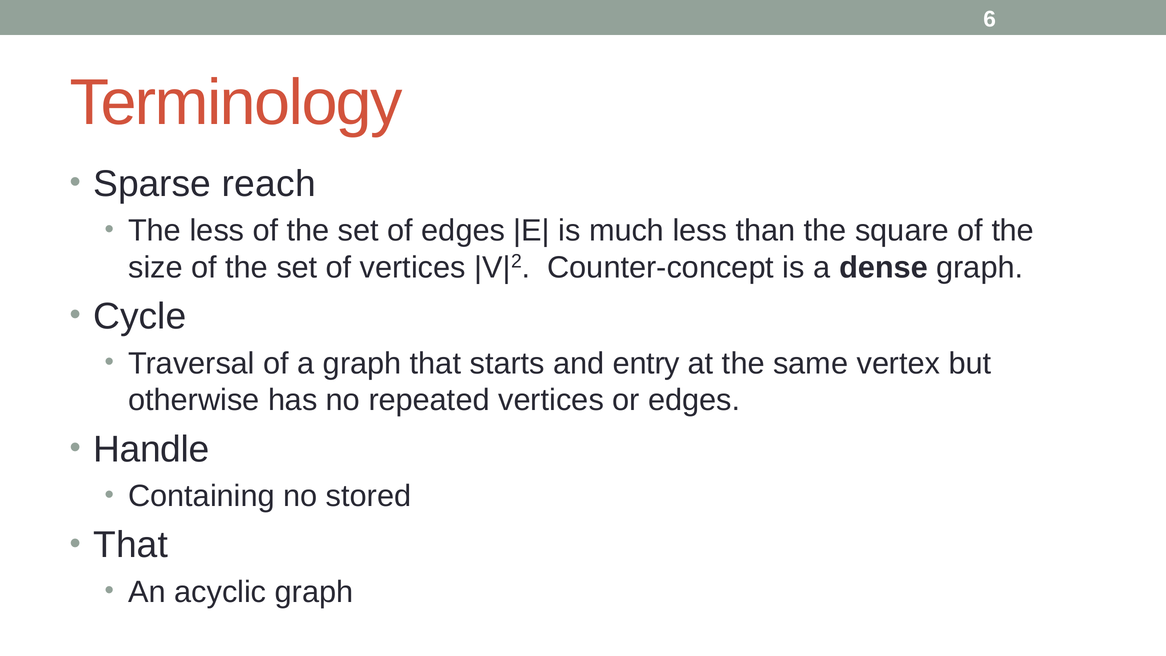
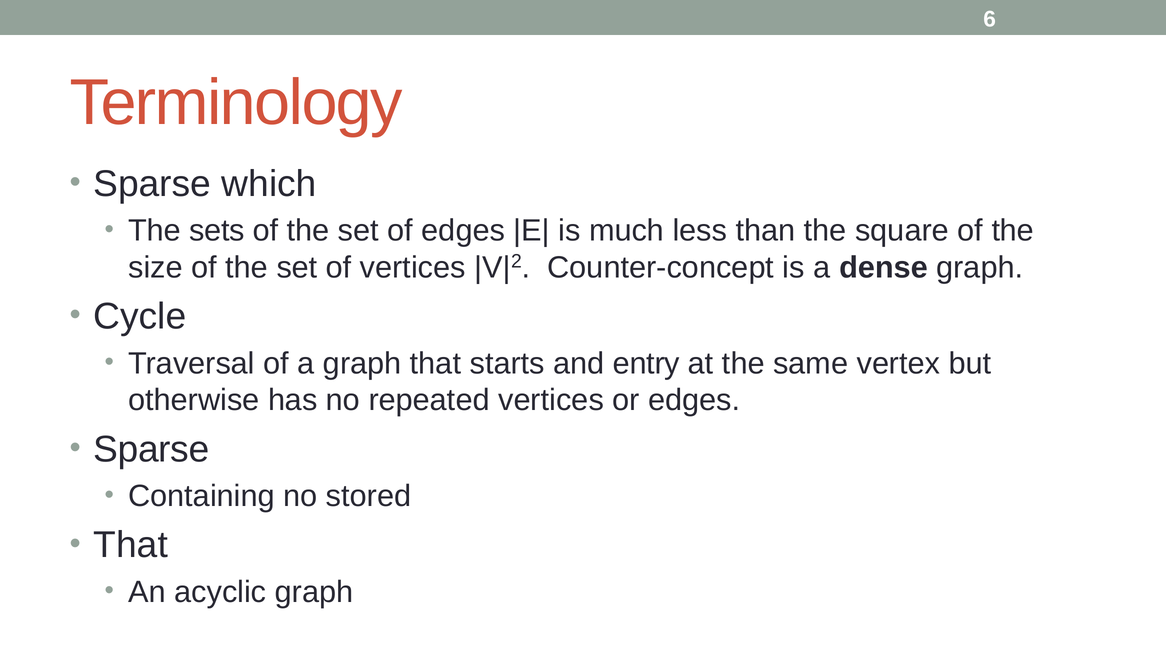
reach: reach -> which
The less: less -> sets
Handle at (151, 449): Handle -> Sparse
